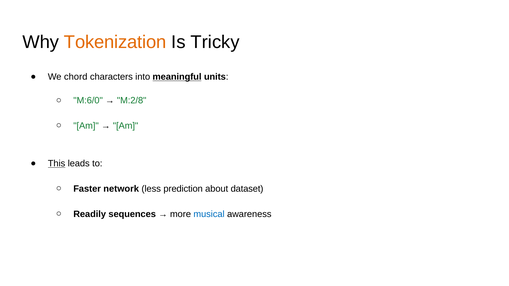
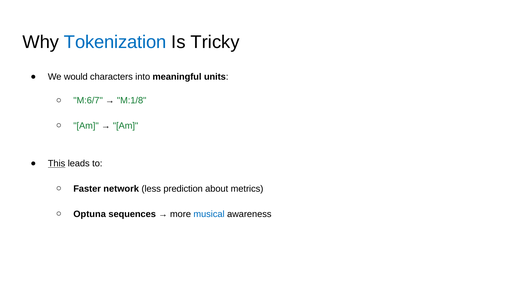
Tokenization colour: orange -> blue
chord: chord -> would
meaningful underline: present -> none
M:6/0: M:6/0 -> M:6/7
M:2/8: M:2/8 -> M:1/8
dataset: dataset -> metrics
Readily: Readily -> Optuna
